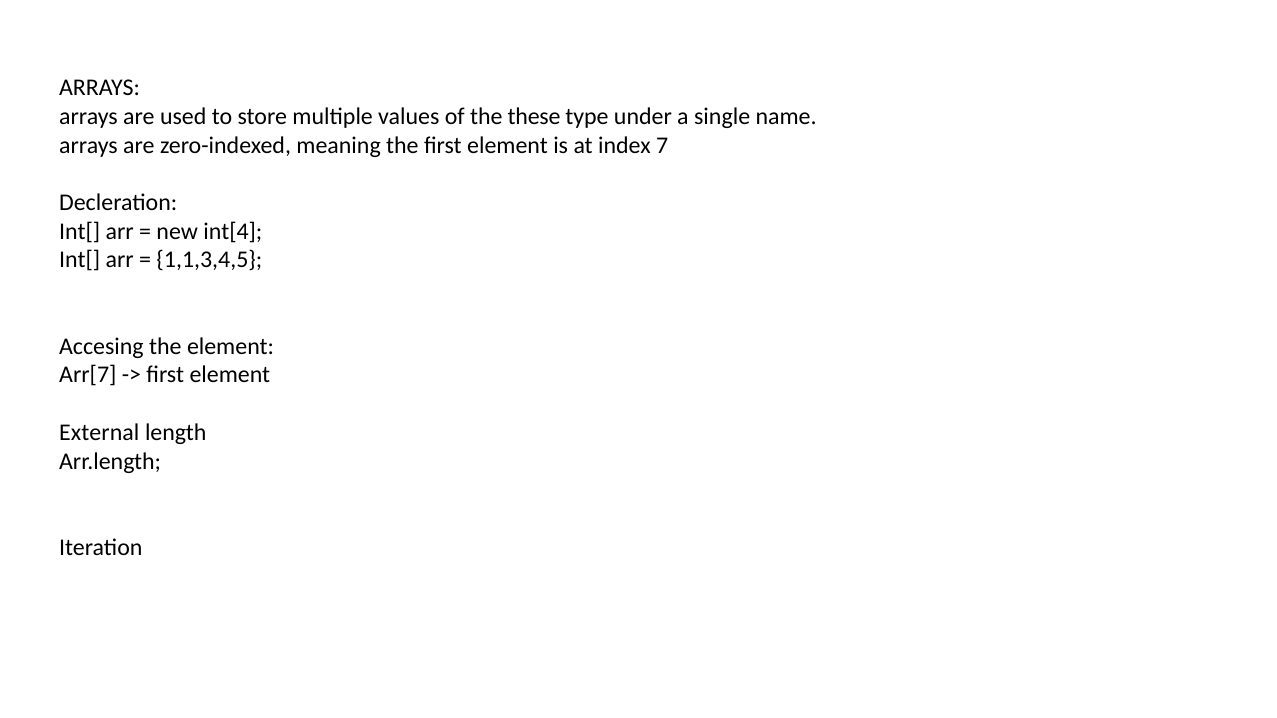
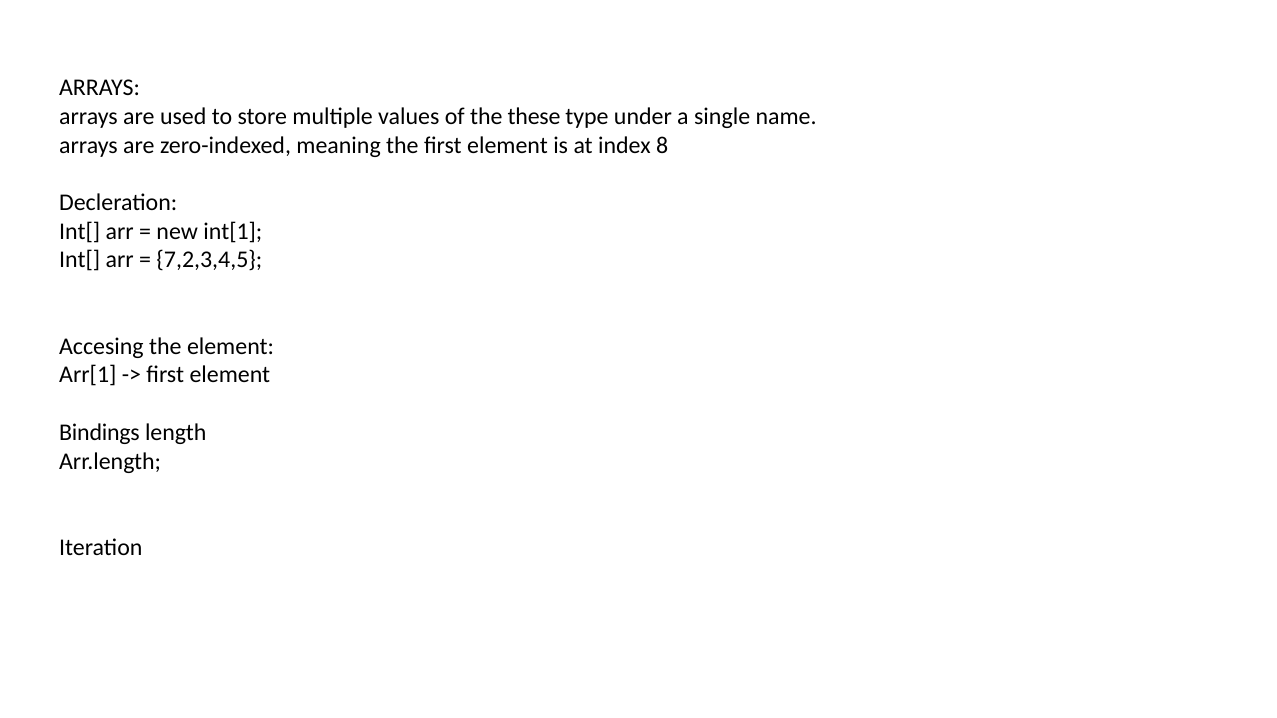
7: 7 -> 8
int[4: int[4 -> int[1
1,1,3,4,5: 1,1,3,4,5 -> 7,2,3,4,5
Arr[7: Arr[7 -> Arr[1
External: External -> Bindings
